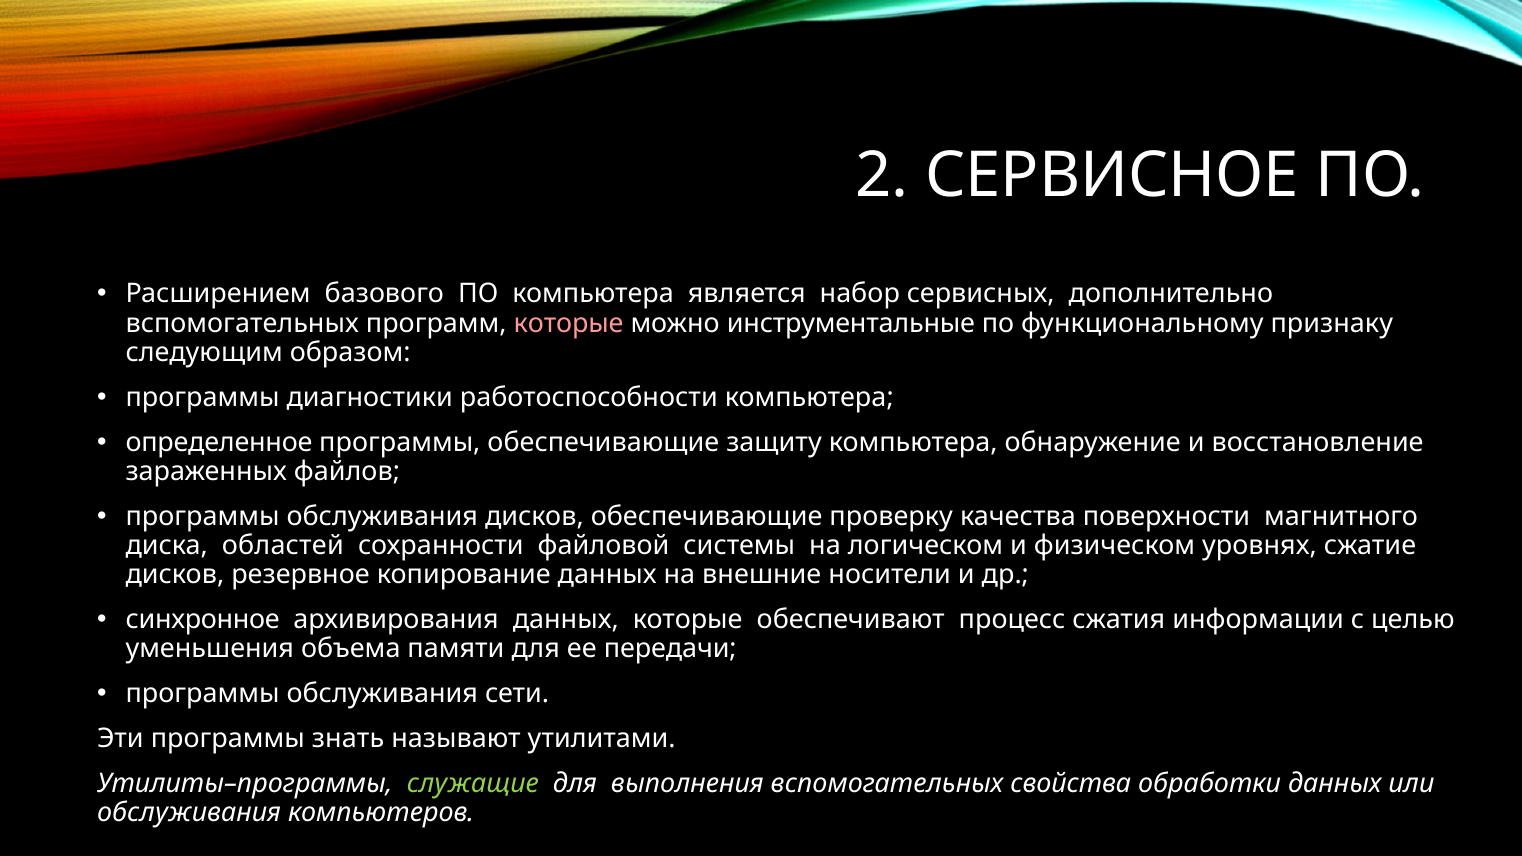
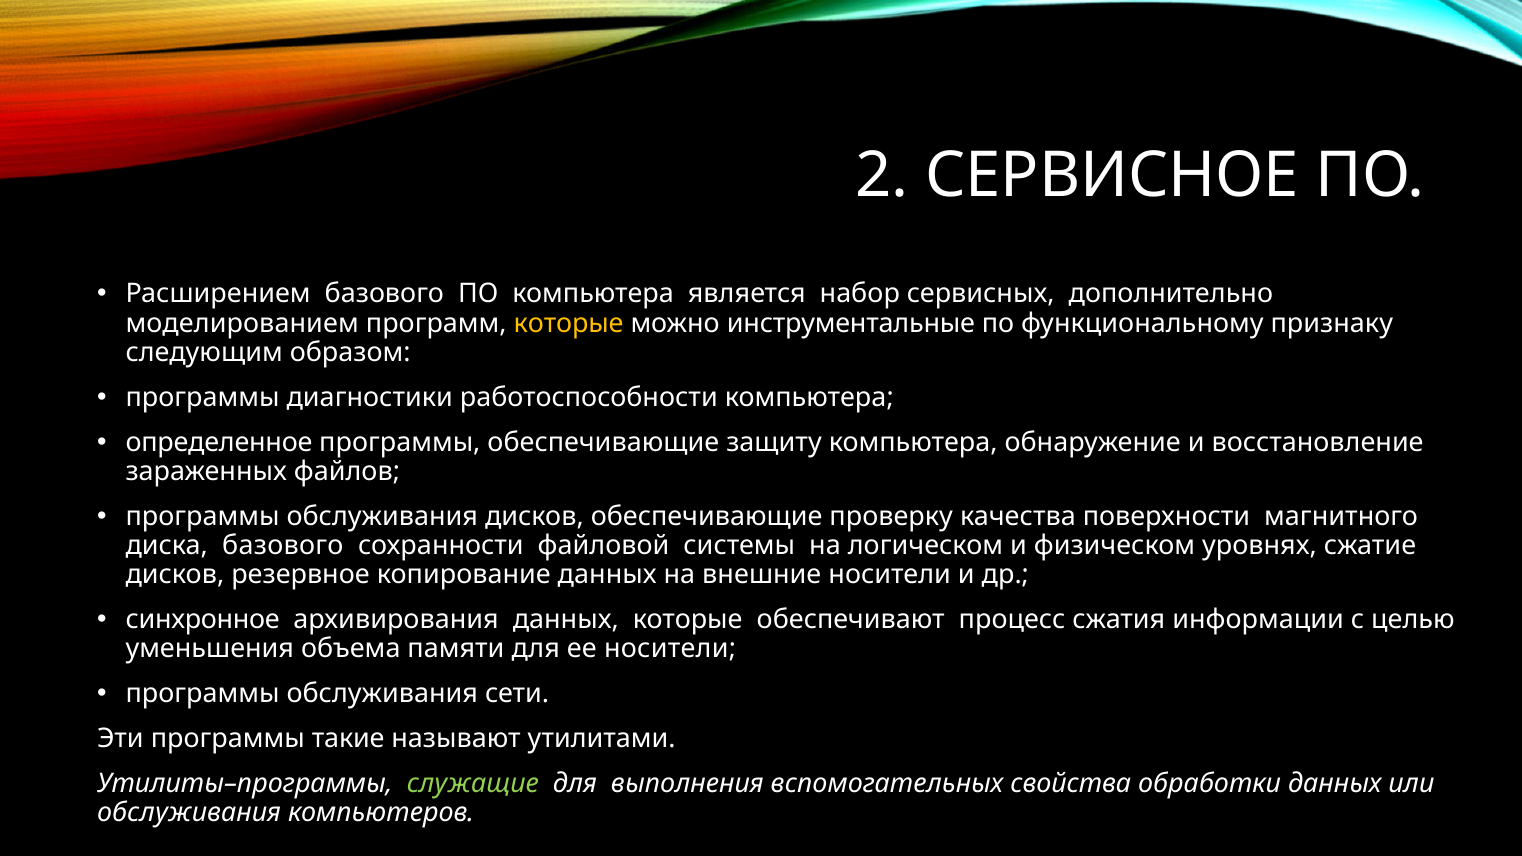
вспомогательных at (242, 323): вспомогательных -> моделированием
которые at (569, 323) colour: pink -> yellow
диска областей: областей -> базового
ее передачи: передачи -> носители
знать: знать -> такие
